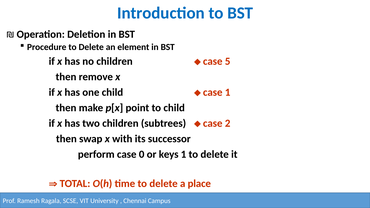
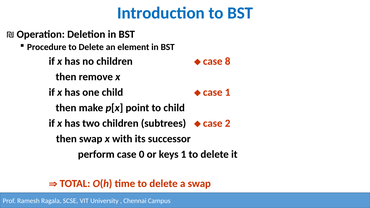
5: 5 -> 8
a place: place -> swap
